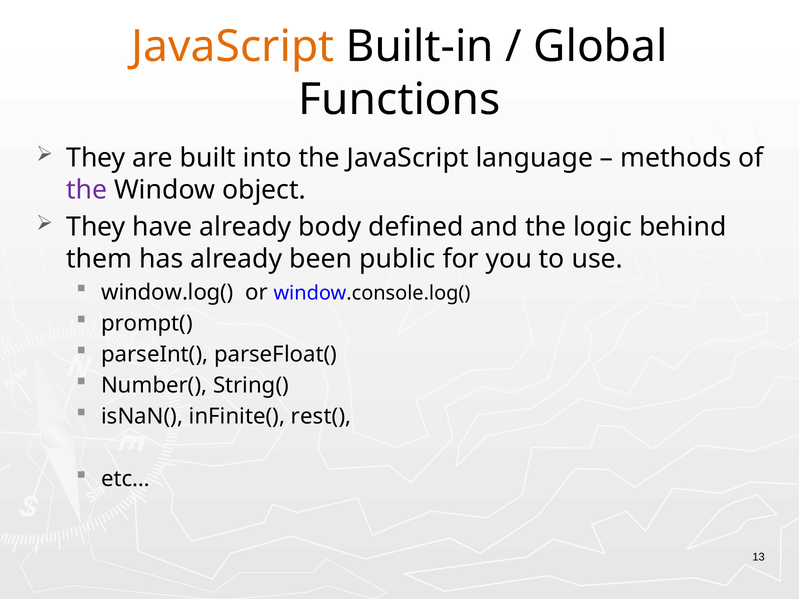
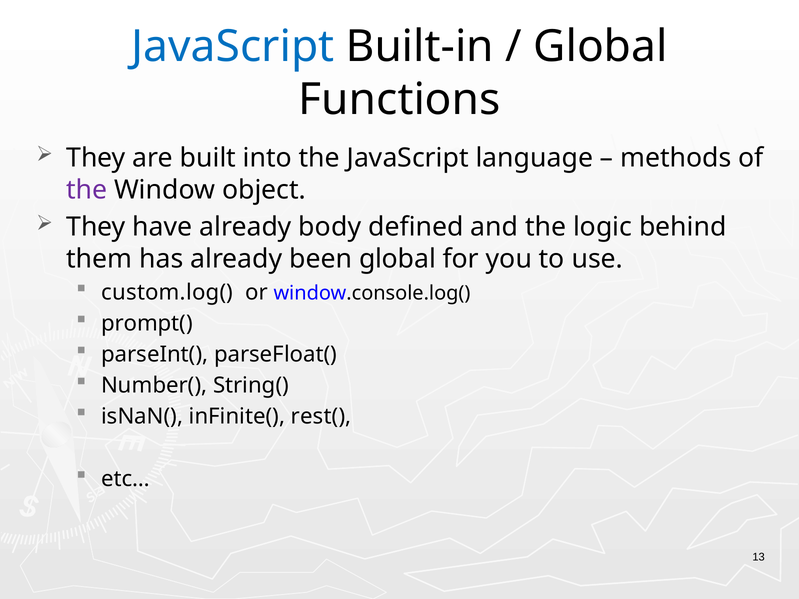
JavaScript at (233, 46) colour: orange -> blue
been public: public -> global
window.log(: window.log( -> custom.log(
